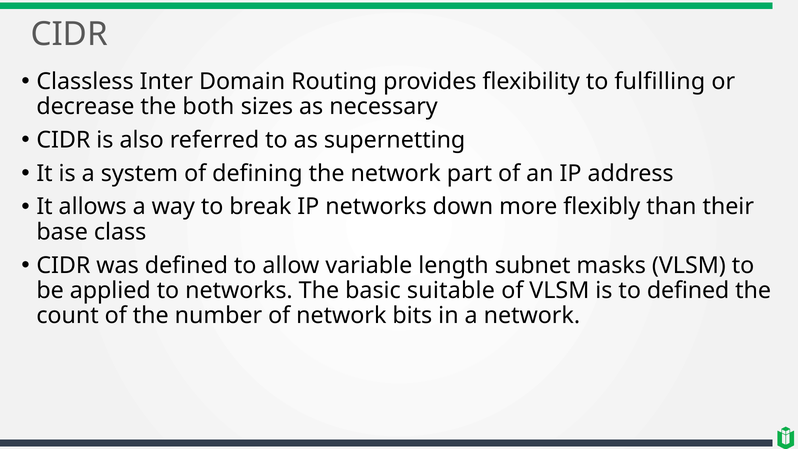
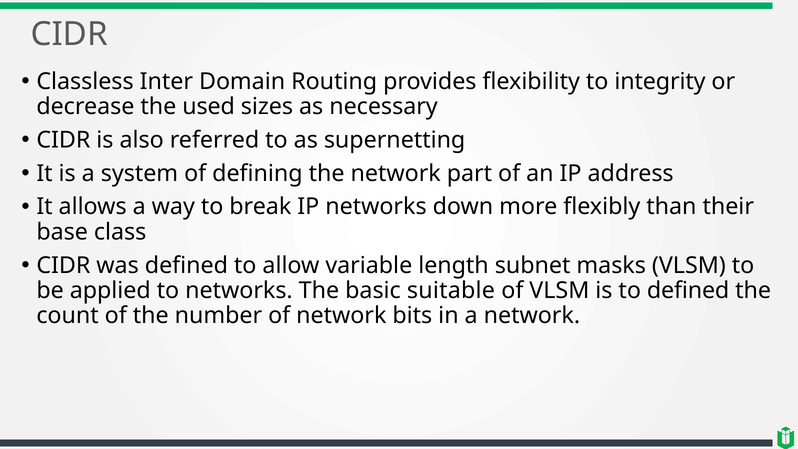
fulfilling: fulfilling -> integrity
both: both -> used
